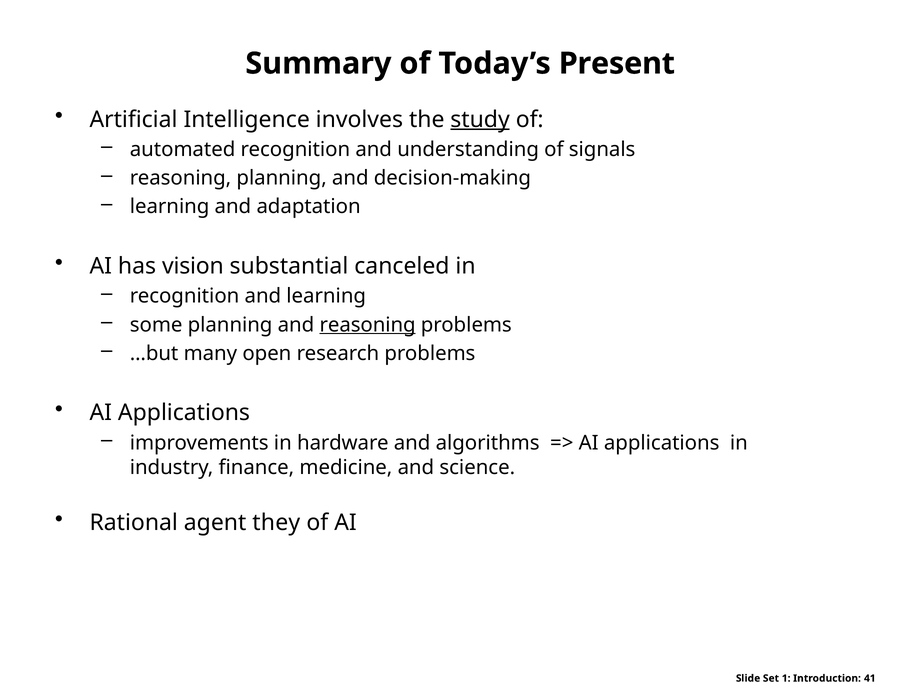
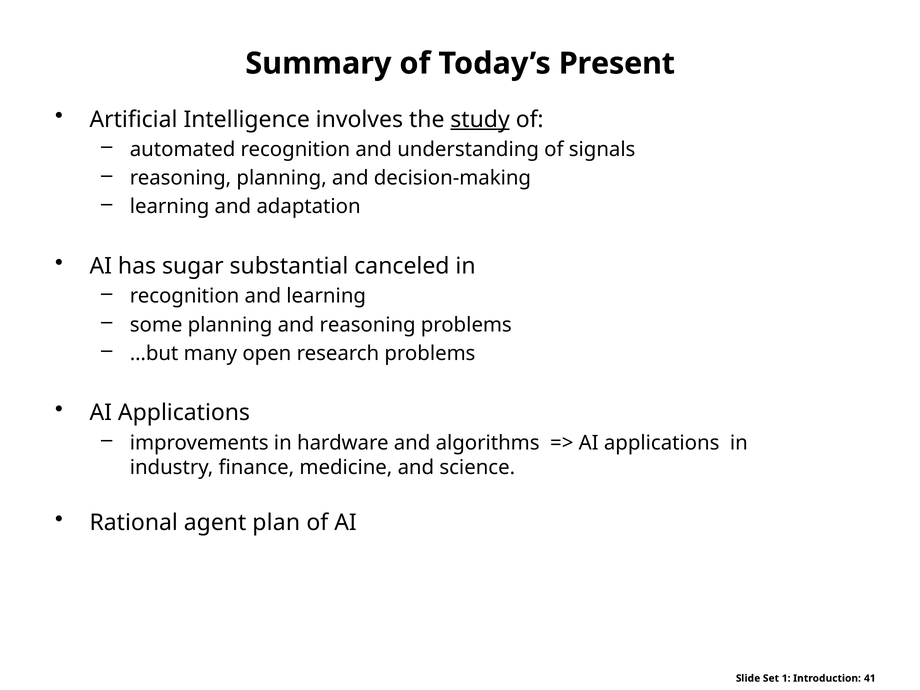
vision: vision -> sugar
reasoning at (368, 325) underline: present -> none
they: they -> plan
